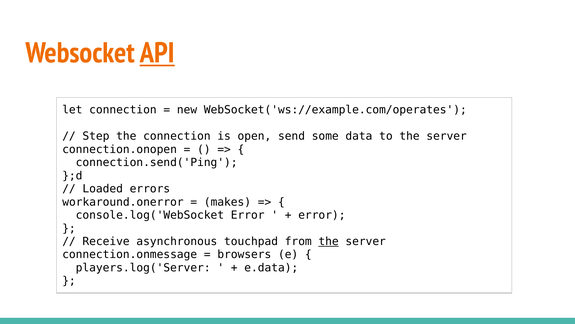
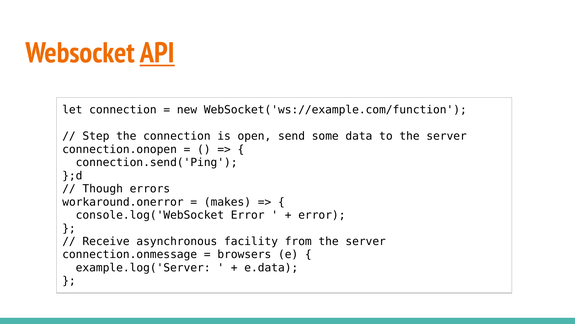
WebSocket('ws://example.com/operates: WebSocket('ws://example.com/operates -> WebSocket('ws://example.com/function
Loaded: Loaded -> Though
touchpad: touchpad -> facility
the at (329, 241) underline: present -> none
players.log('Server: players.log('Server -> example.log('Server
